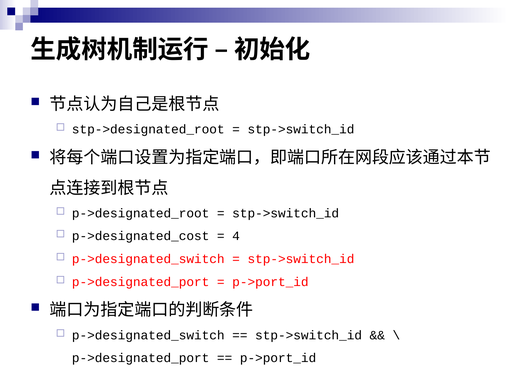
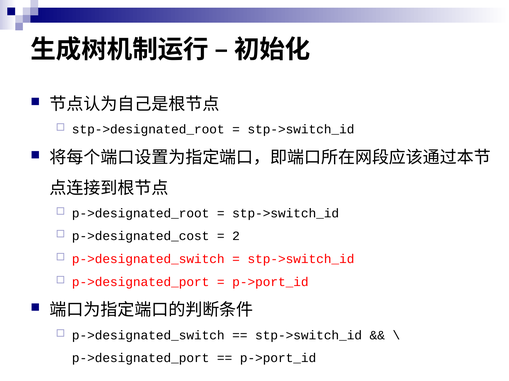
4: 4 -> 2
